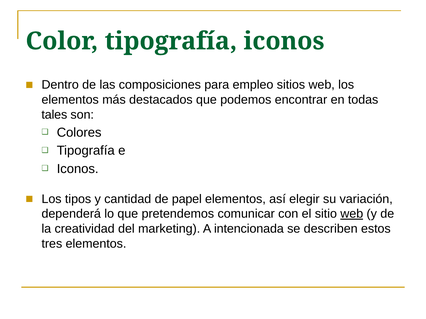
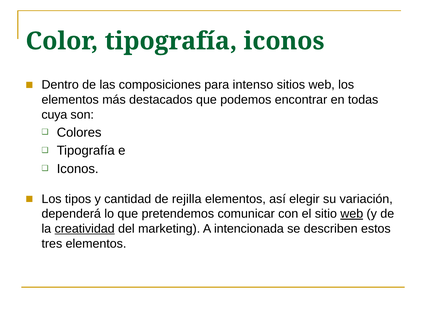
empleo: empleo -> intenso
tales: tales -> cuya
papel: papel -> rejilla
creatividad underline: none -> present
